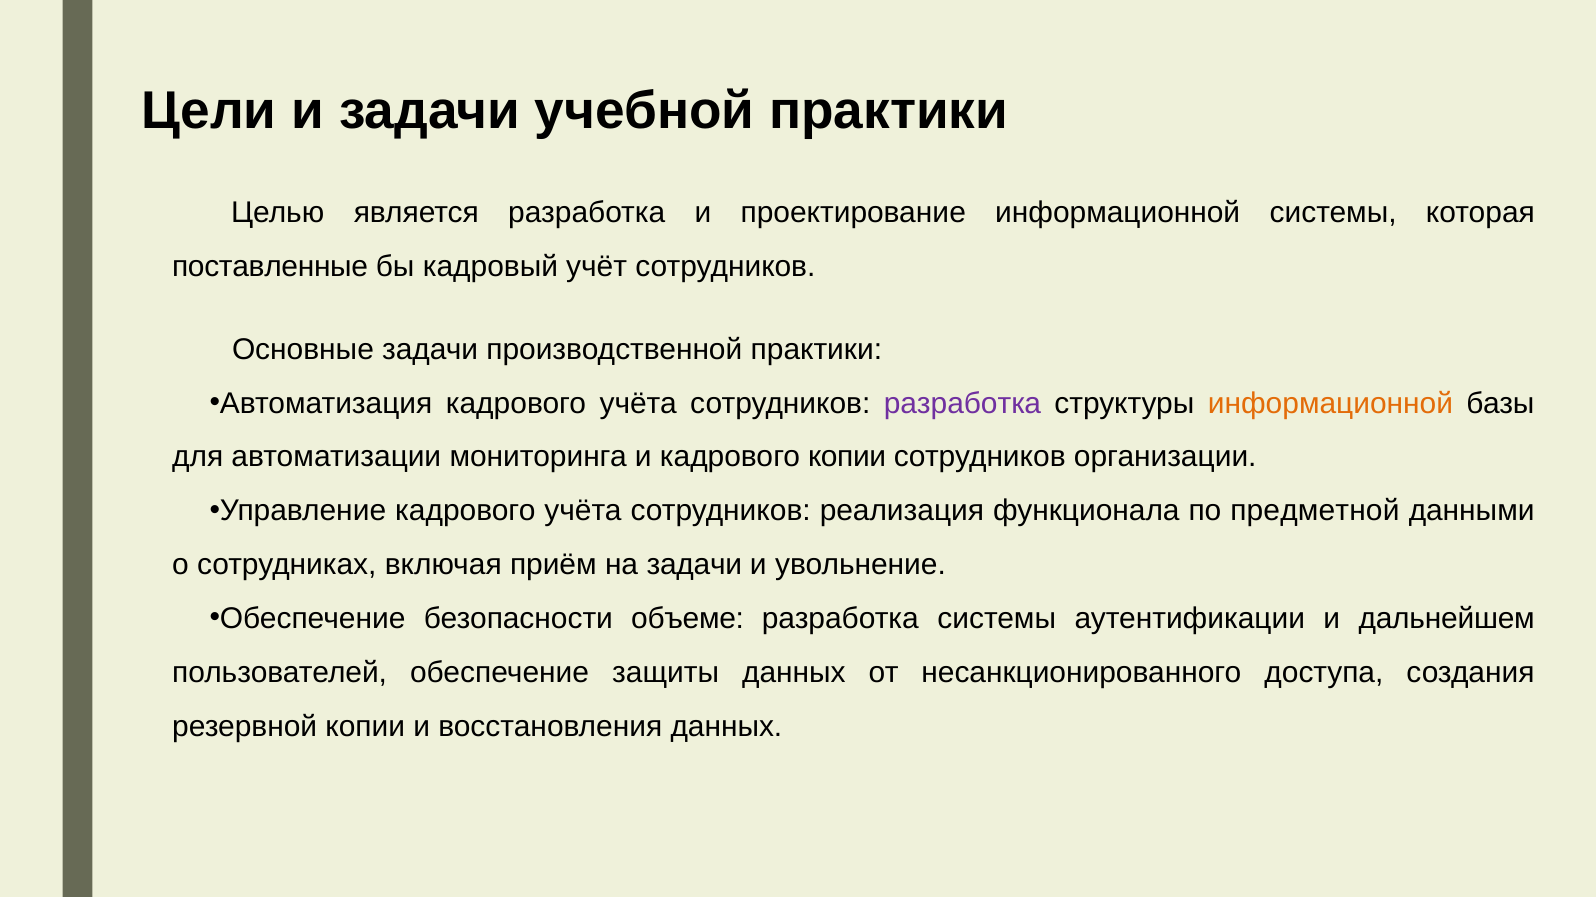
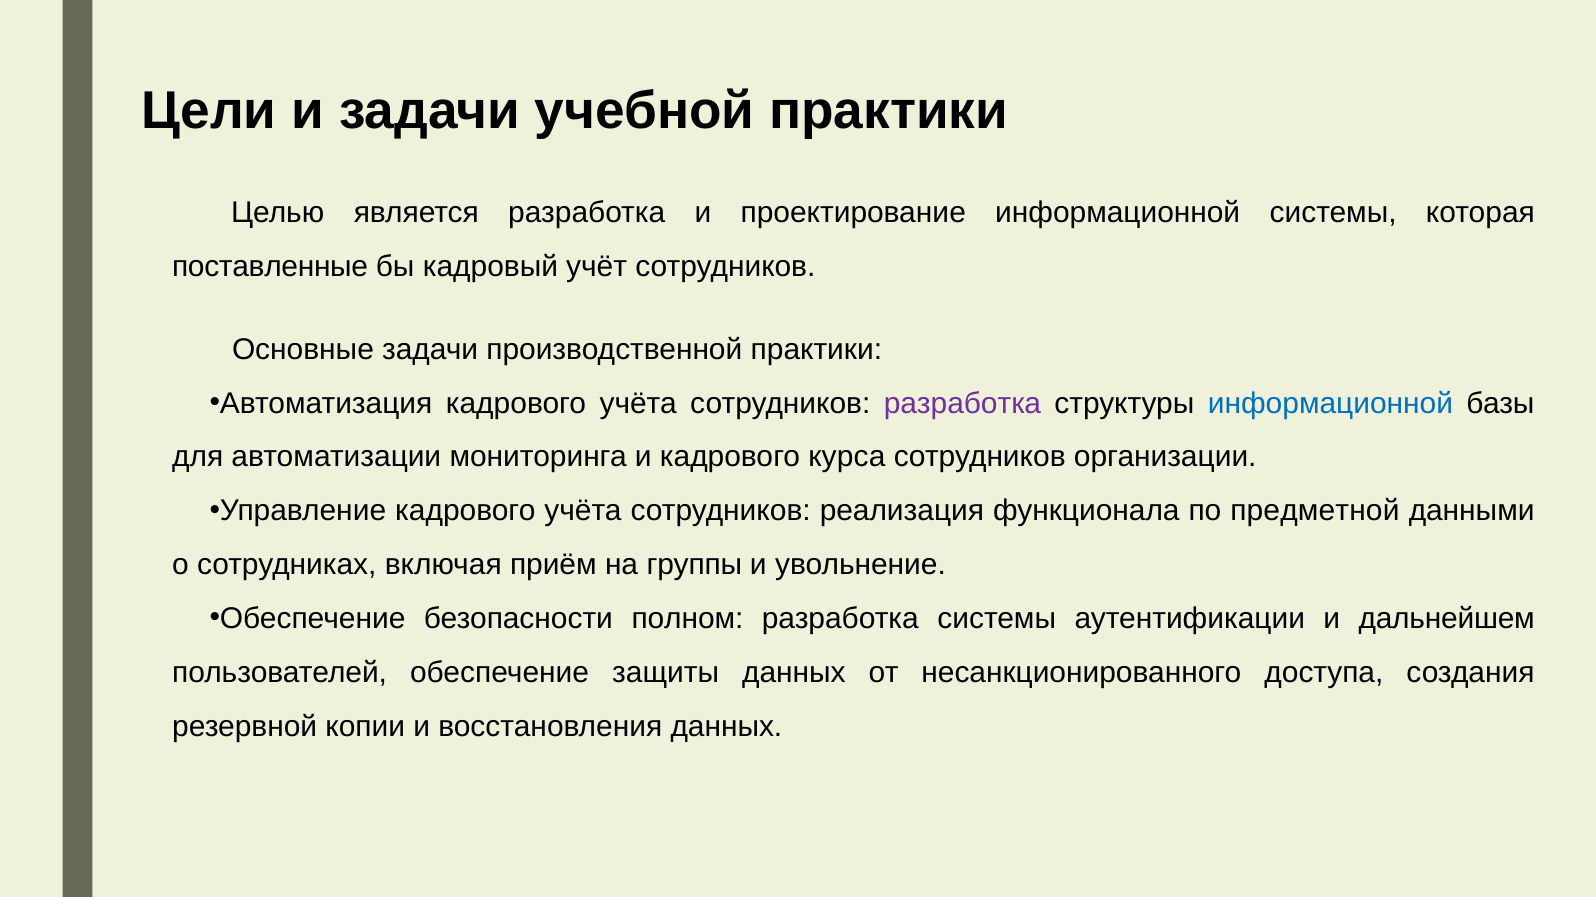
информационной at (1330, 404) colour: orange -> blue
кадрового копии: копии -> курса
на задачи: задачи -> группы
объеме: объеме -> полном
